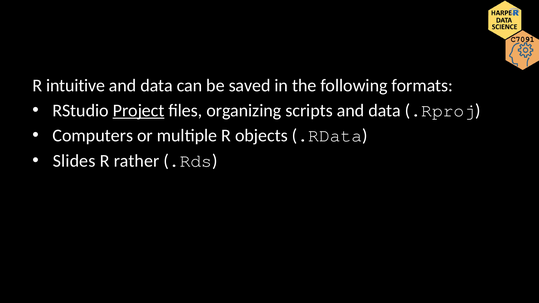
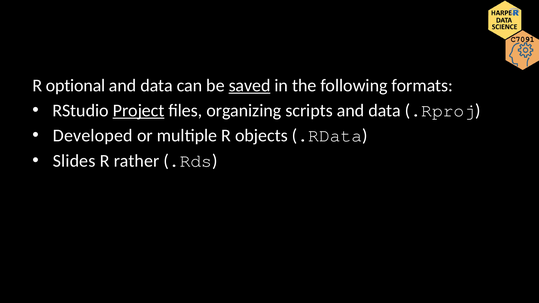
intuitive: intuitive -> optional
saved underline: none -> present
Computers: Computers -> Developed
